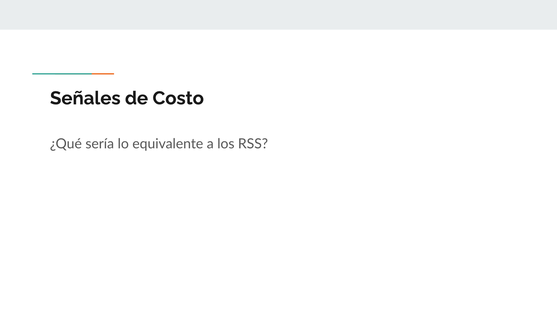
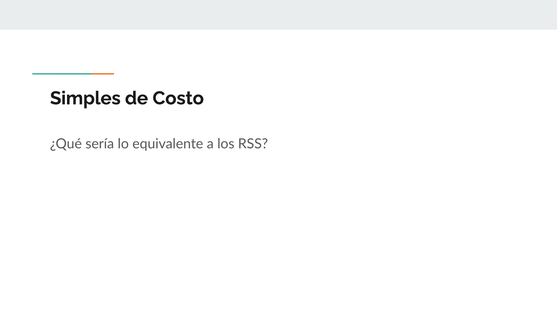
Señales: Señales -> Simples
